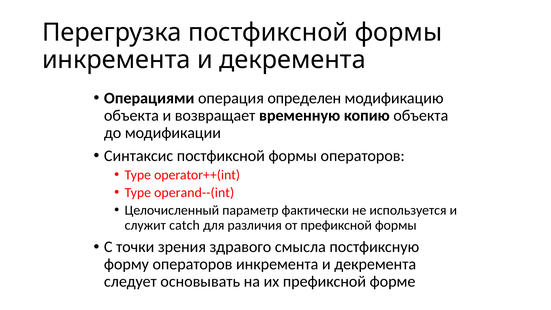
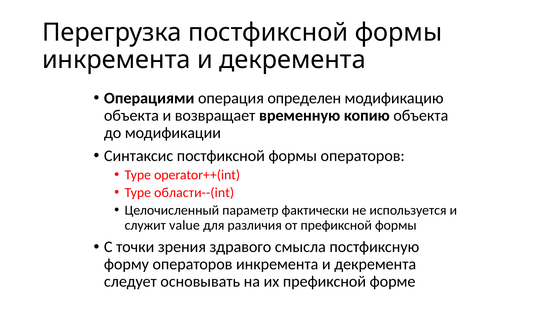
operand--(int: operand--(int -> области--(int
catch: catch -> value
